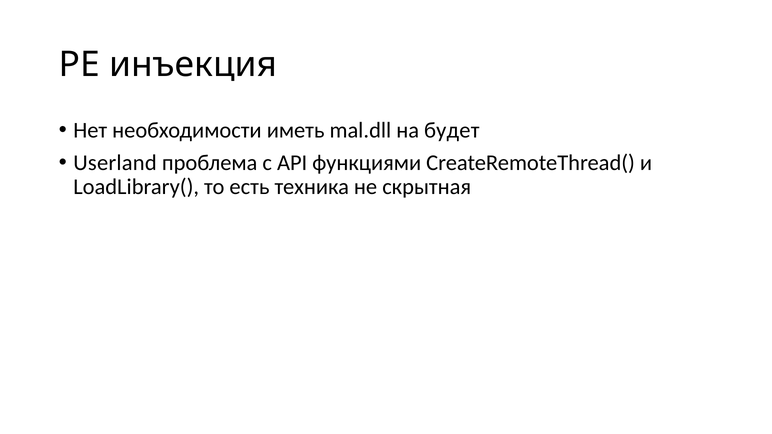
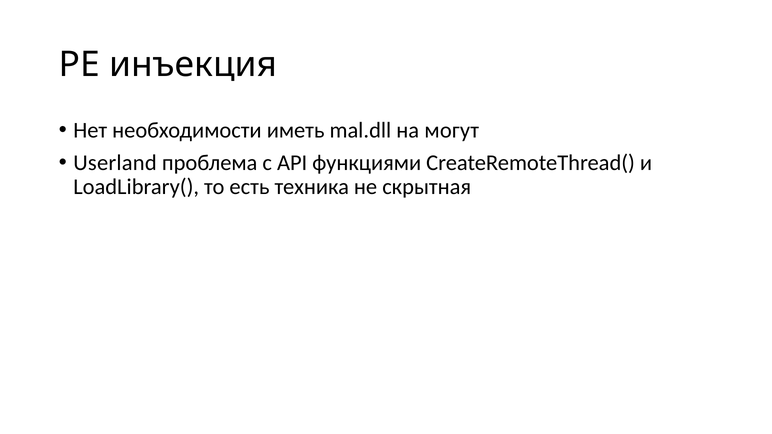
будет: будет -> могут
